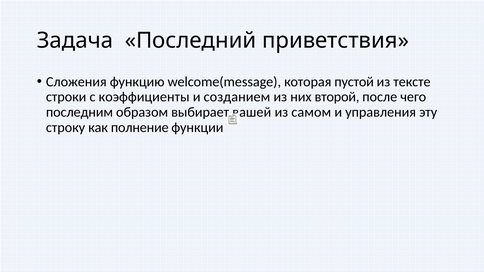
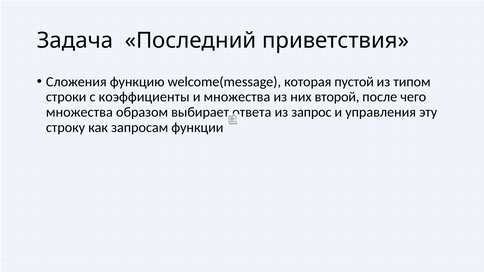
тексте: тексте -> типом
и созданием: созданием -> множества
последним at (79, 112): последним -> множества
вашей: вашей -> ответа
самом: самом -> запрос
полнение: полнение -> запросам
